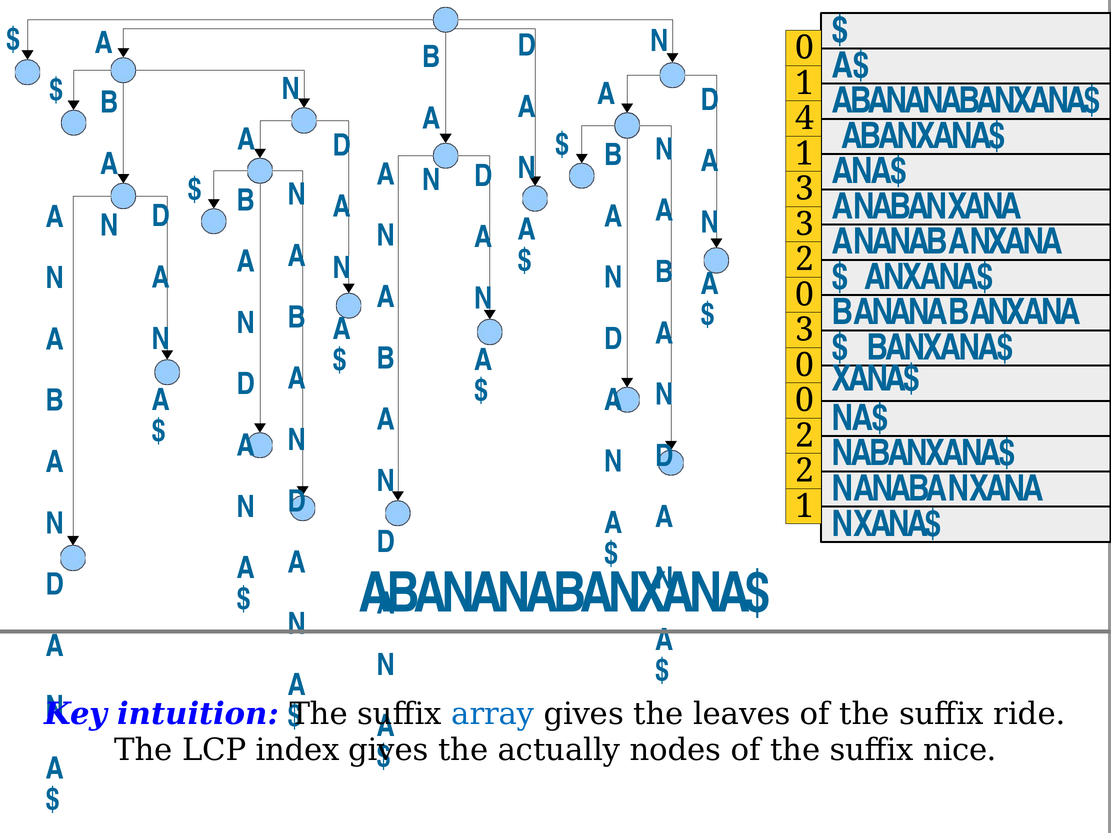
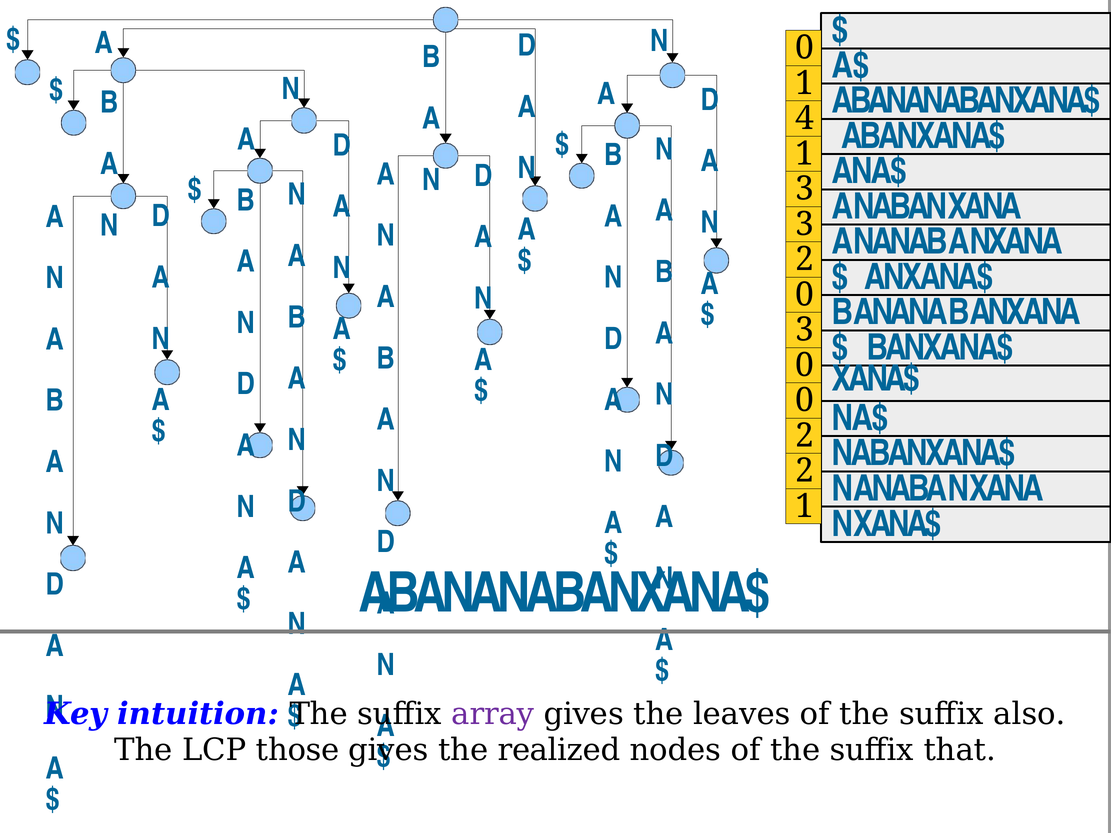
array colour: blue -> purple
ride: ride -> also
index: index -> those
actually: actually -> realized
nice: nice -> that
